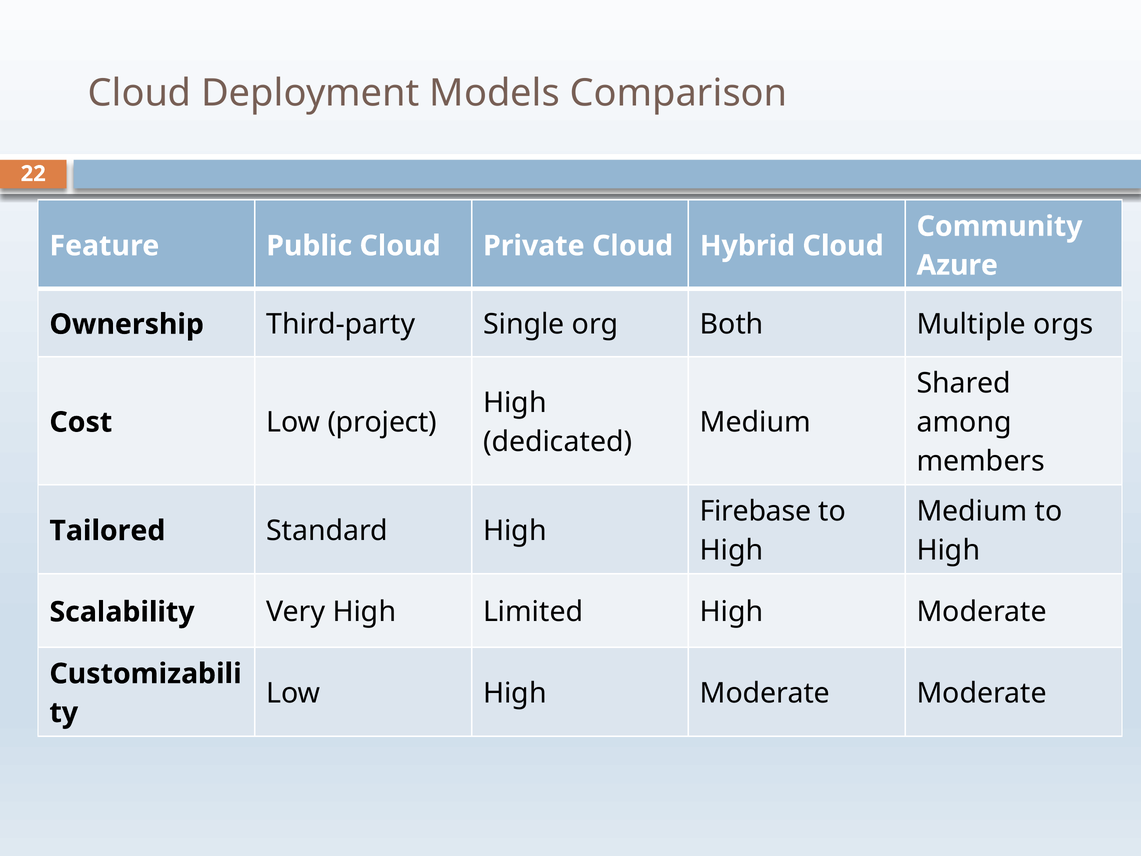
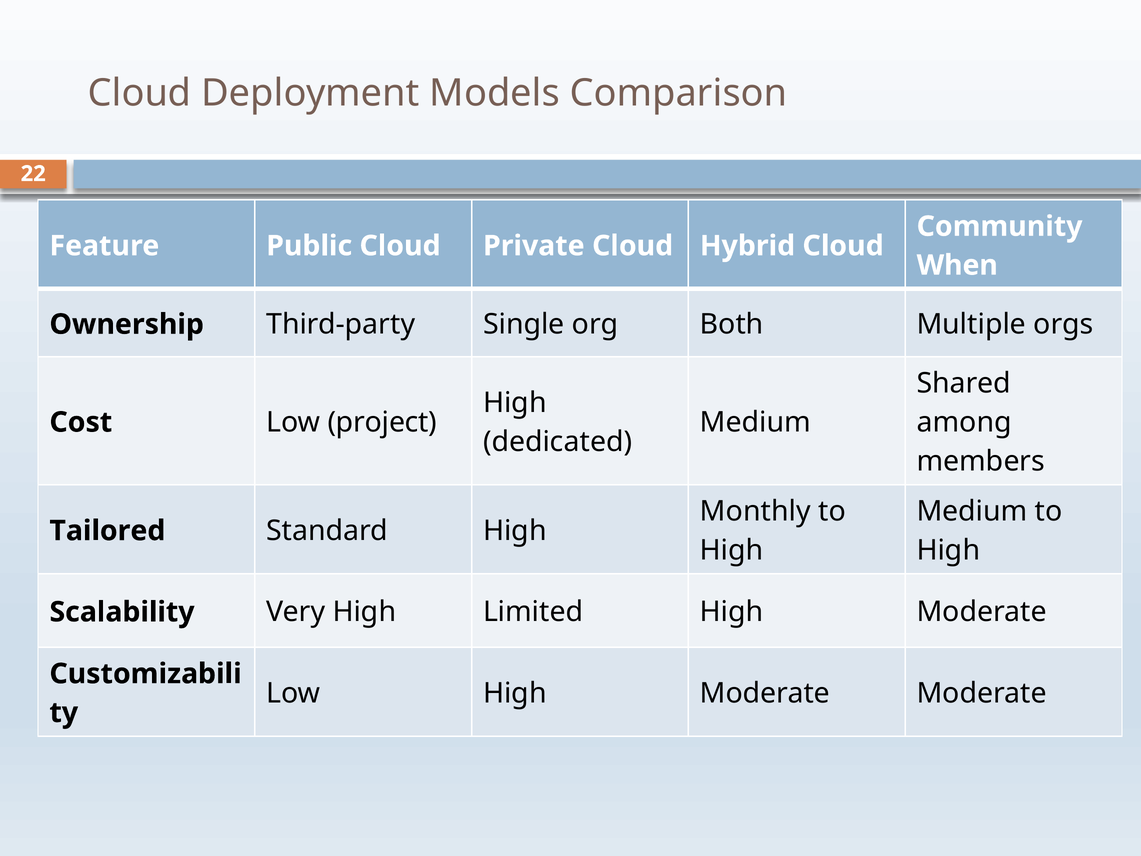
Azure: Azure -> When
Firebase: Firebase -> Monthly
